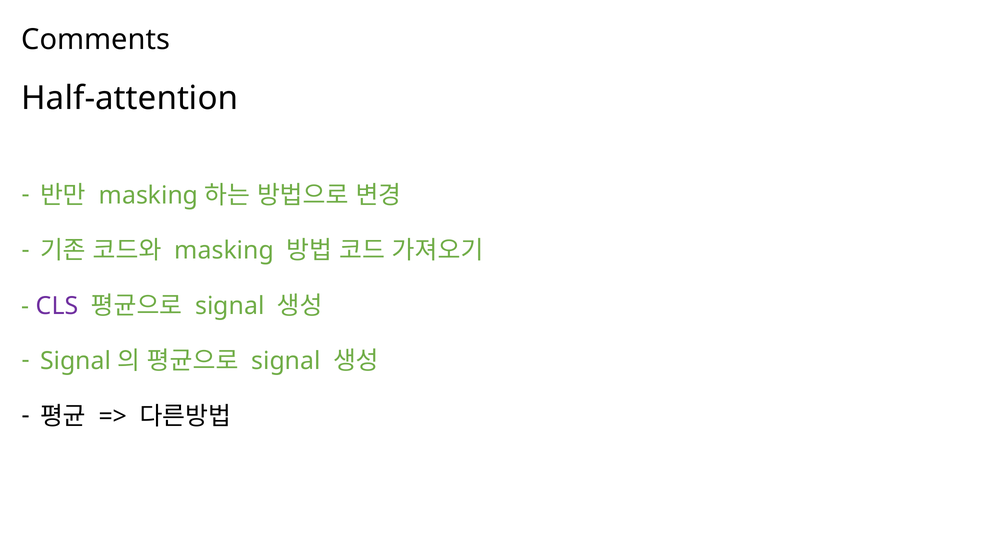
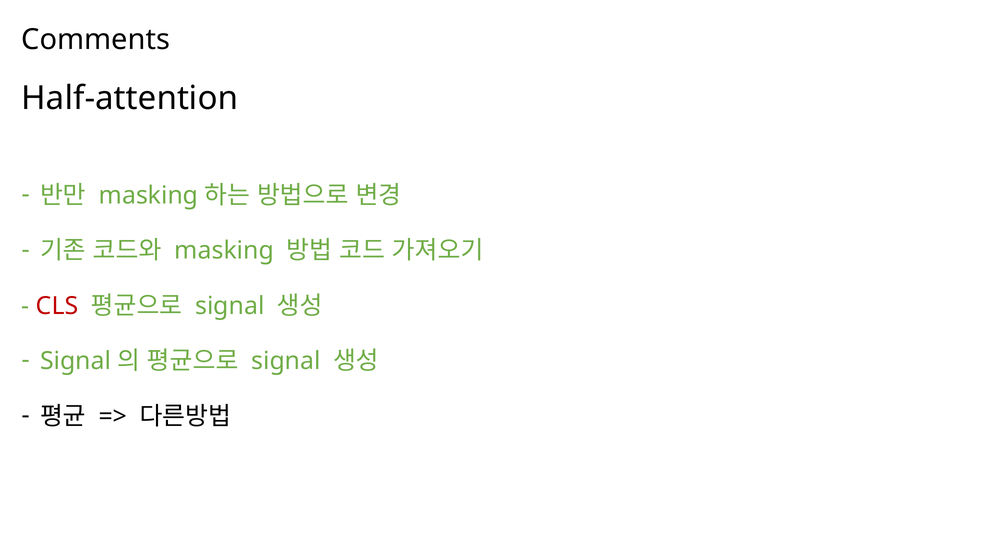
CLS colour: purple -> red
